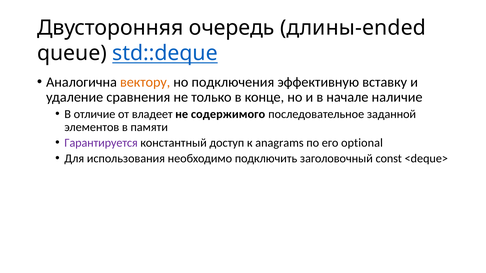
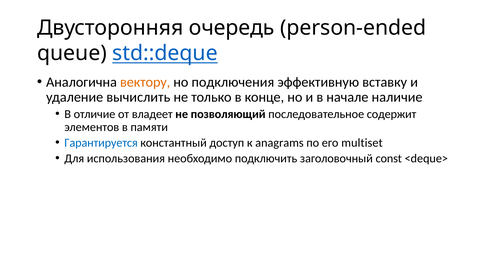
длины-ended: длины-ended -> person-ended
сравнения: сравнения -> вычислить
содержимого: содержимого -> позволяющий
заданной: заданной -> содержит
Гарантируется colour: purple -> blue
optional: optional -> multiset
